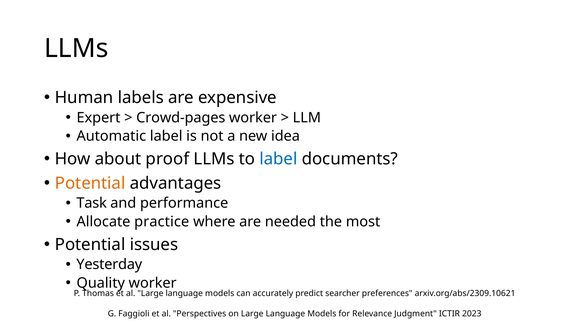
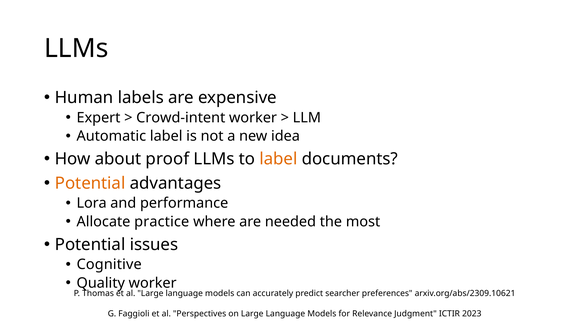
Crowd-pages: Crowd-pages -> Crowd-intent
label at (278, 159) colour: blue -> orange
Task: Task -> Lora
Yesterday: Yesterday -> Cognitive
